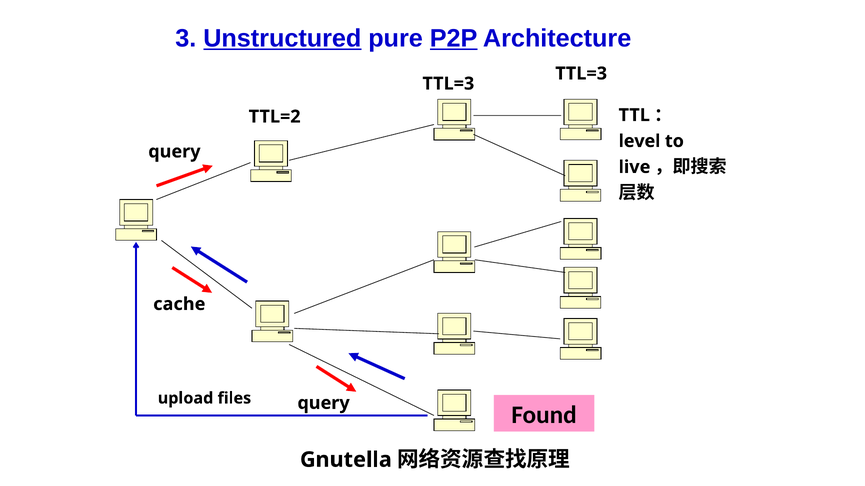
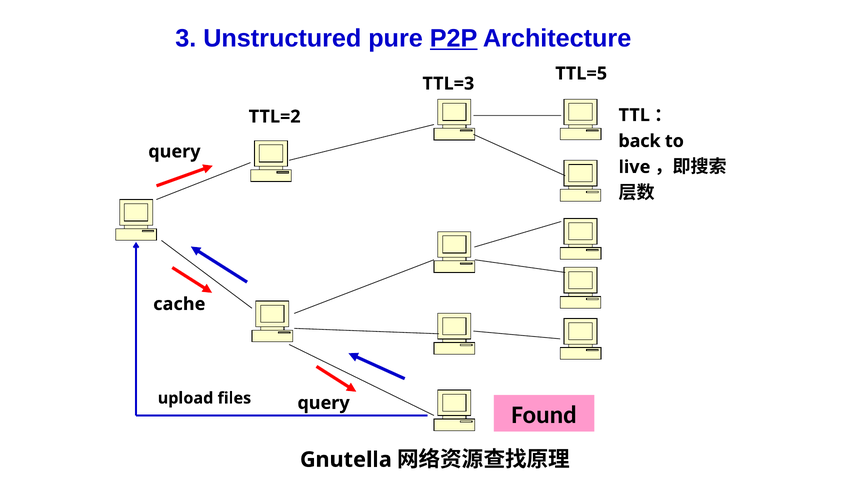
Unstructured underline: present -> none
TTL=3 at (581, 74): TTL=3 -> TTL=5
level: level -> back
